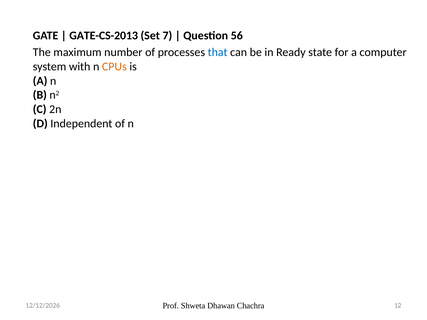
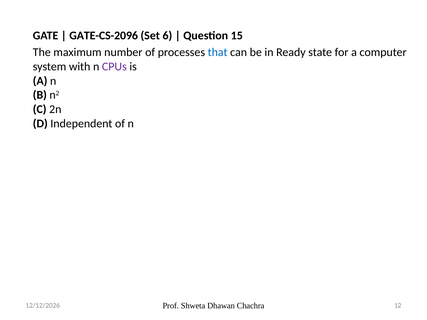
GATE-CS-2013: GATE-CS-2013 -> GATE-CS-2096
7: 7 -> 6
56: 56 -> 15
CPUs colour: orange -> purple
